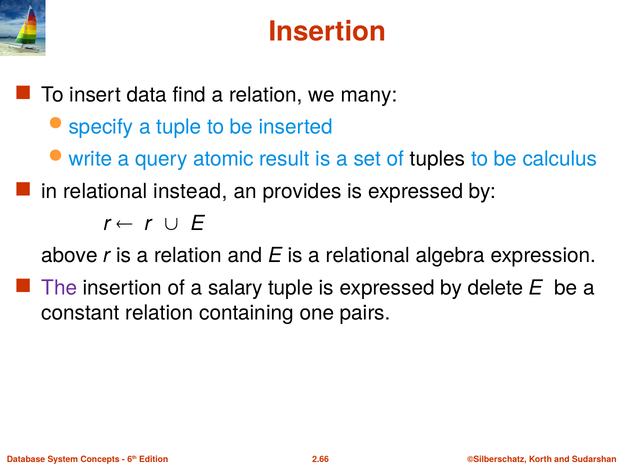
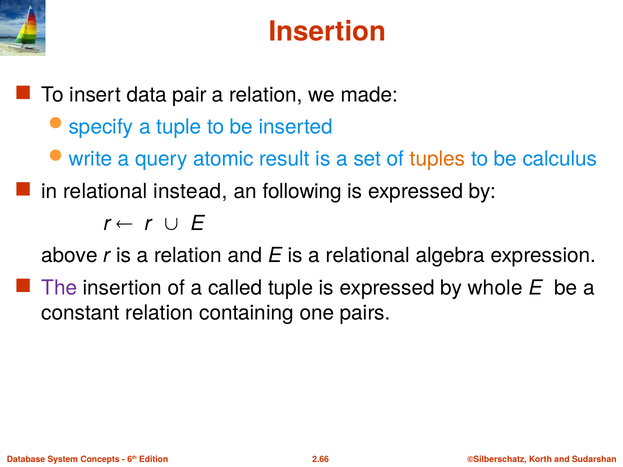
find: find -> pair
many: many -> made
tuples colour: black -> orange
provides: provides -> following
salary: salary -> called
delete: delete -> whole
